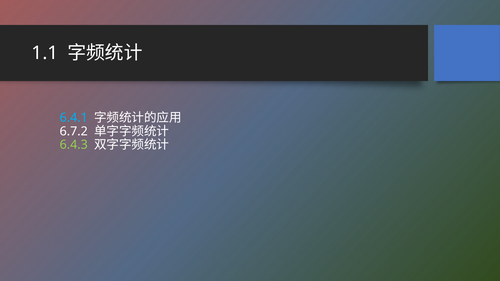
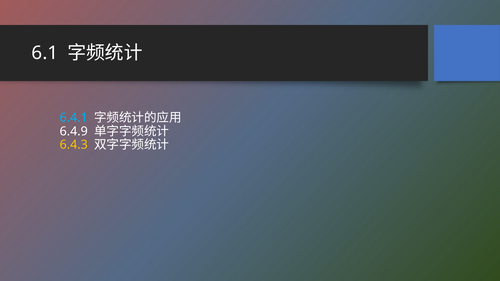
1.1: 1.1 -> 6.1
6.7.2: 6.7.2 -> 6.4.9
6.4.3 colour: light green -> yellow
